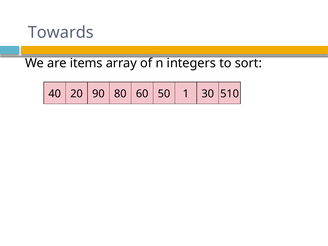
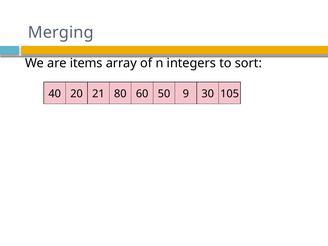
Towards: Towards -> Merging
90: 90 -> 21
1: 1 -> 9
510: 510 -> 105
